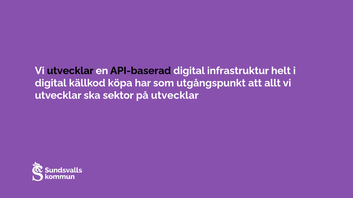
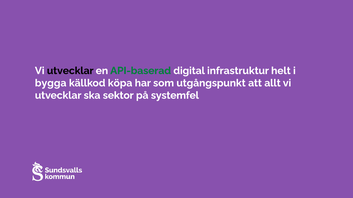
API-baserad colour: black -> green
digital at (51, 83): digital -> bygga
på utvecklar: utvecklar -> systemfel
